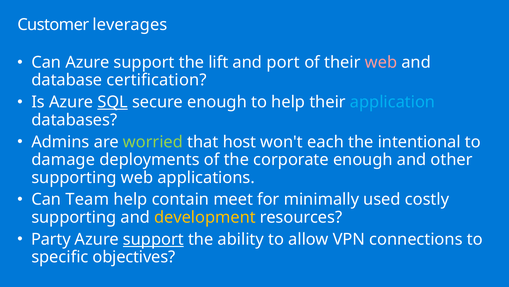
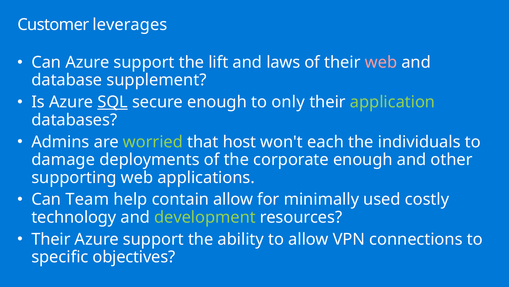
port: port -> laws
certification: certification -> supplement
to help: help -> only
application colour: light blue -> light green
intentional: intentional -> individuals
contain meet: meet -> allow
supporting at (74, 217): supporting -> technology
development colour: yellow -> light green
Party at (51, 239): Party -> Their
support at (153, 239) underline: present -> none
